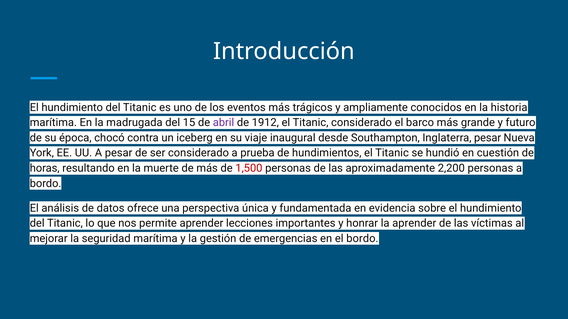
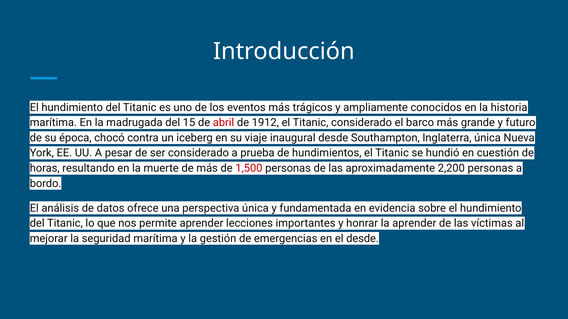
abril colour: purple -> red
Inglaterra pesar: pesar -> única
el bordo: bordo -> desde
